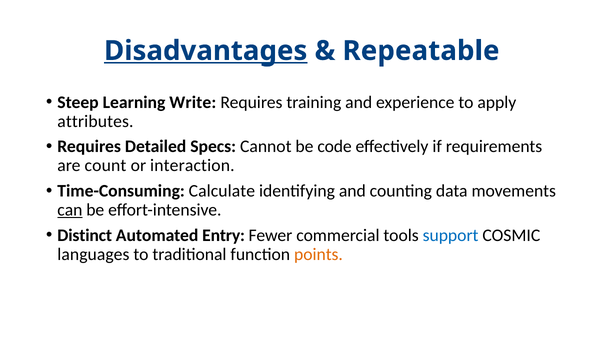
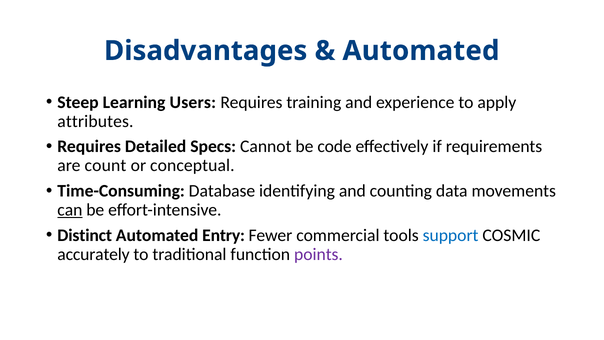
Disadvantages underline: present -> none
Repeatable at (421, 51): Repeatable -> Automated
Write: Write -> Users
interaction: interaction -> conceptual
Calculate: Calculate -> Database
languages: languages -> accurately
points colour: orange -> purple
